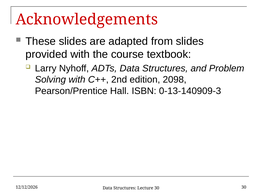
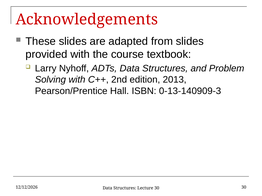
2098: 2098 -> 2013
